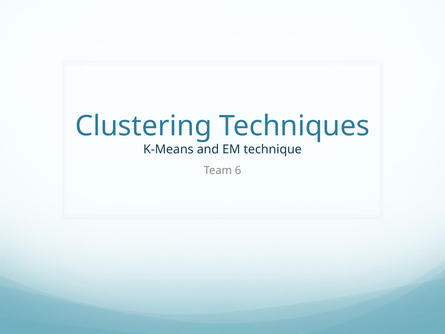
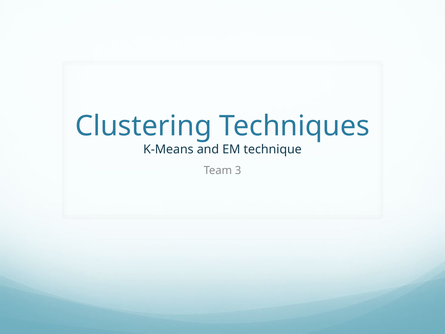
6: 6 -> 3
